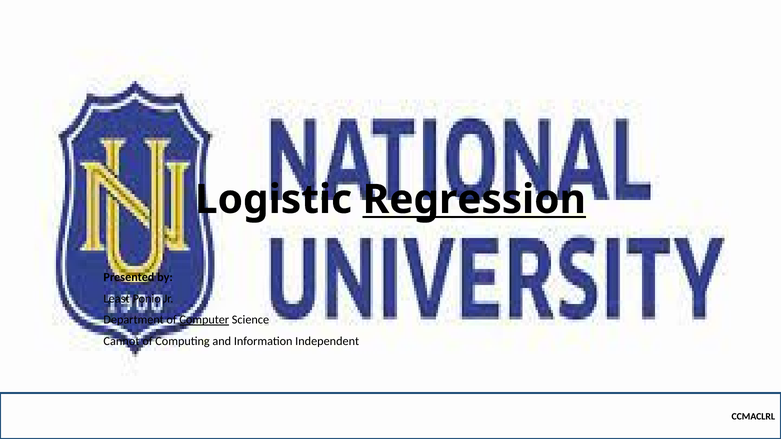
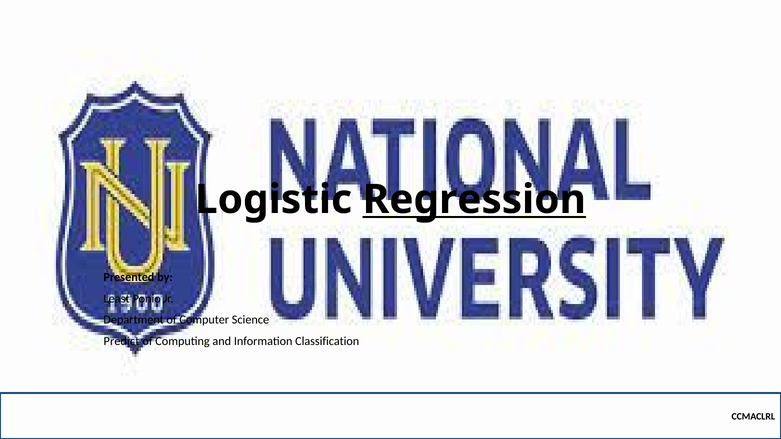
Computer underline: present -> none
Cannot: Cannot -> Predict
Independent: Independent -> Classification
